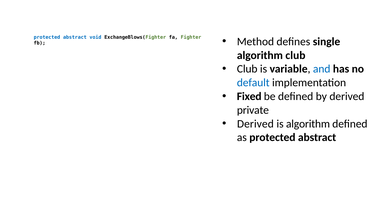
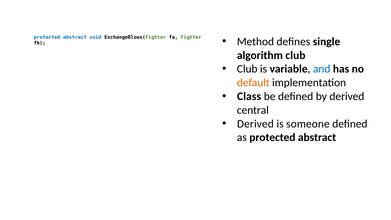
default colour: blue -> orange
Fixed: Fixed -> Class
private: private -> central
is algorithm: algorithm -> someone
